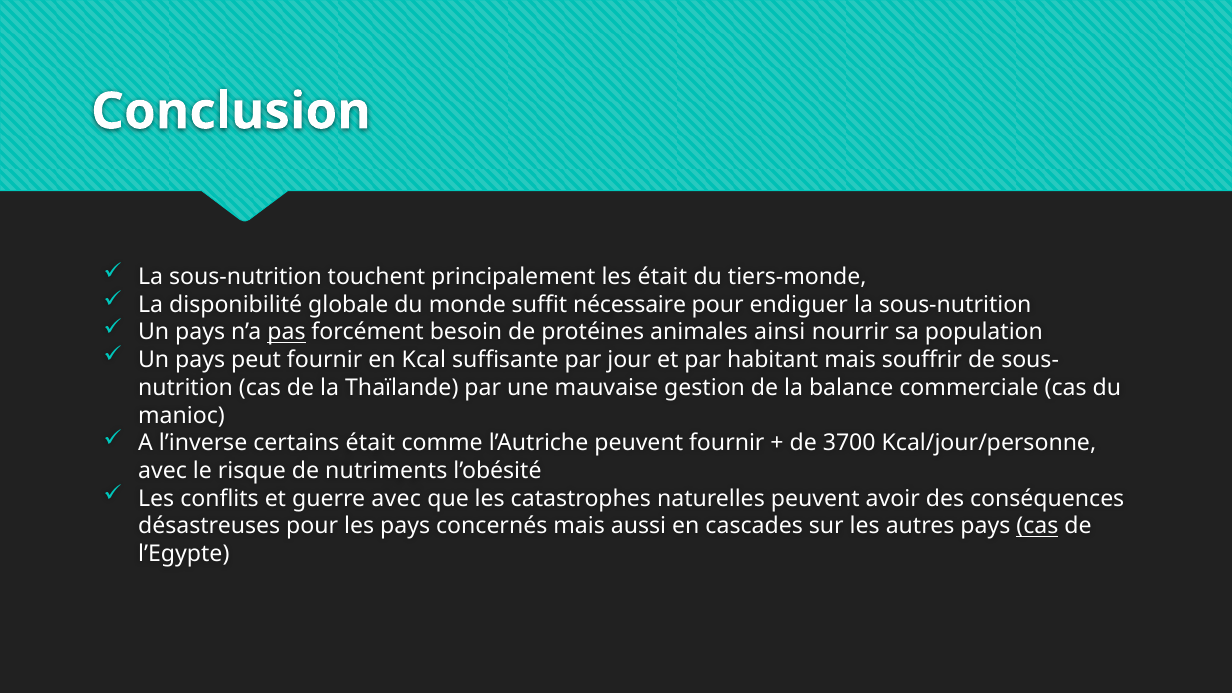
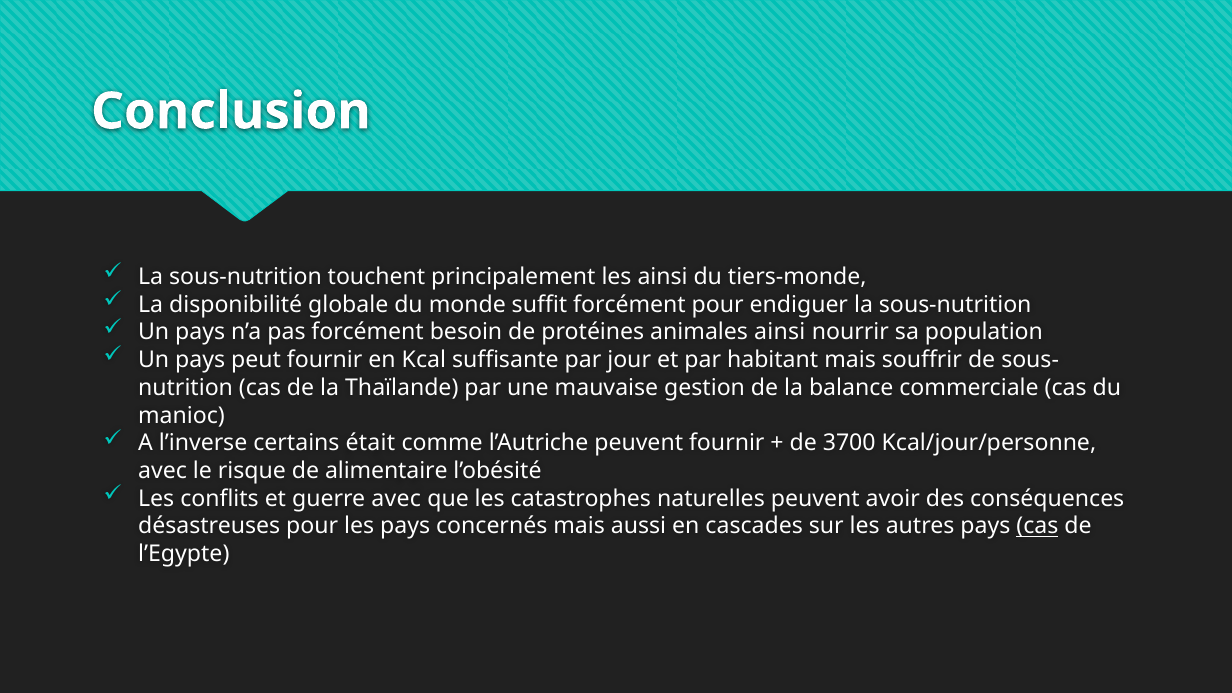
les était: était -> ainsi
suffit nécessaire: nécessaire -> forcément
pas underline: present -> none
nutriments: nutriments -> alimentaire
